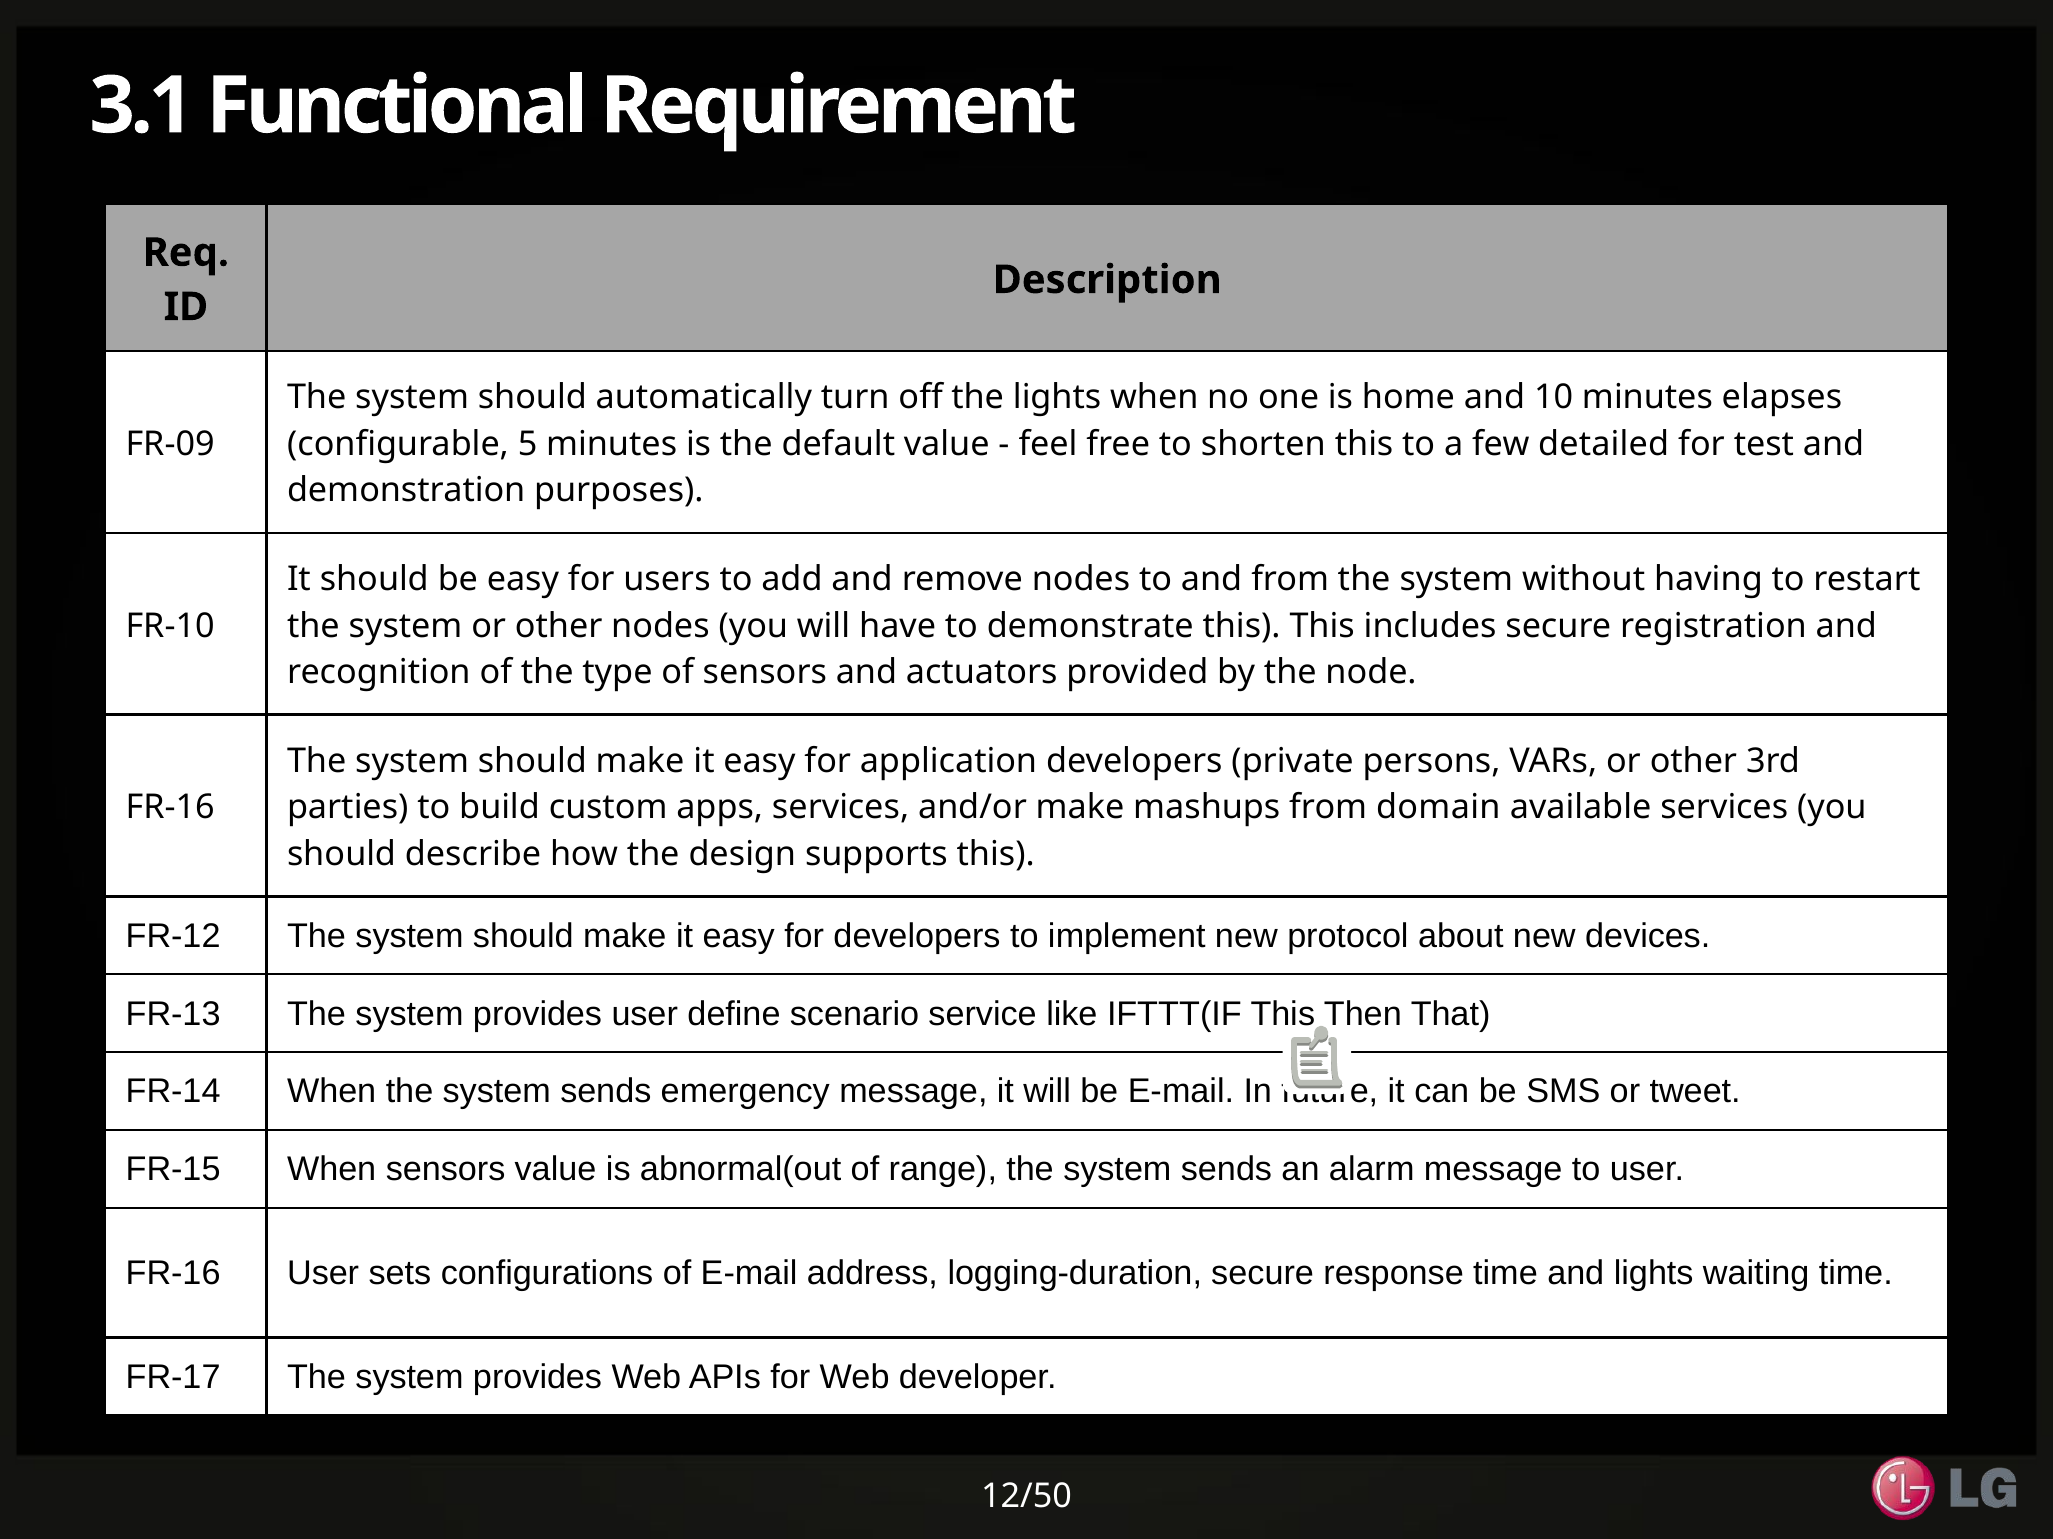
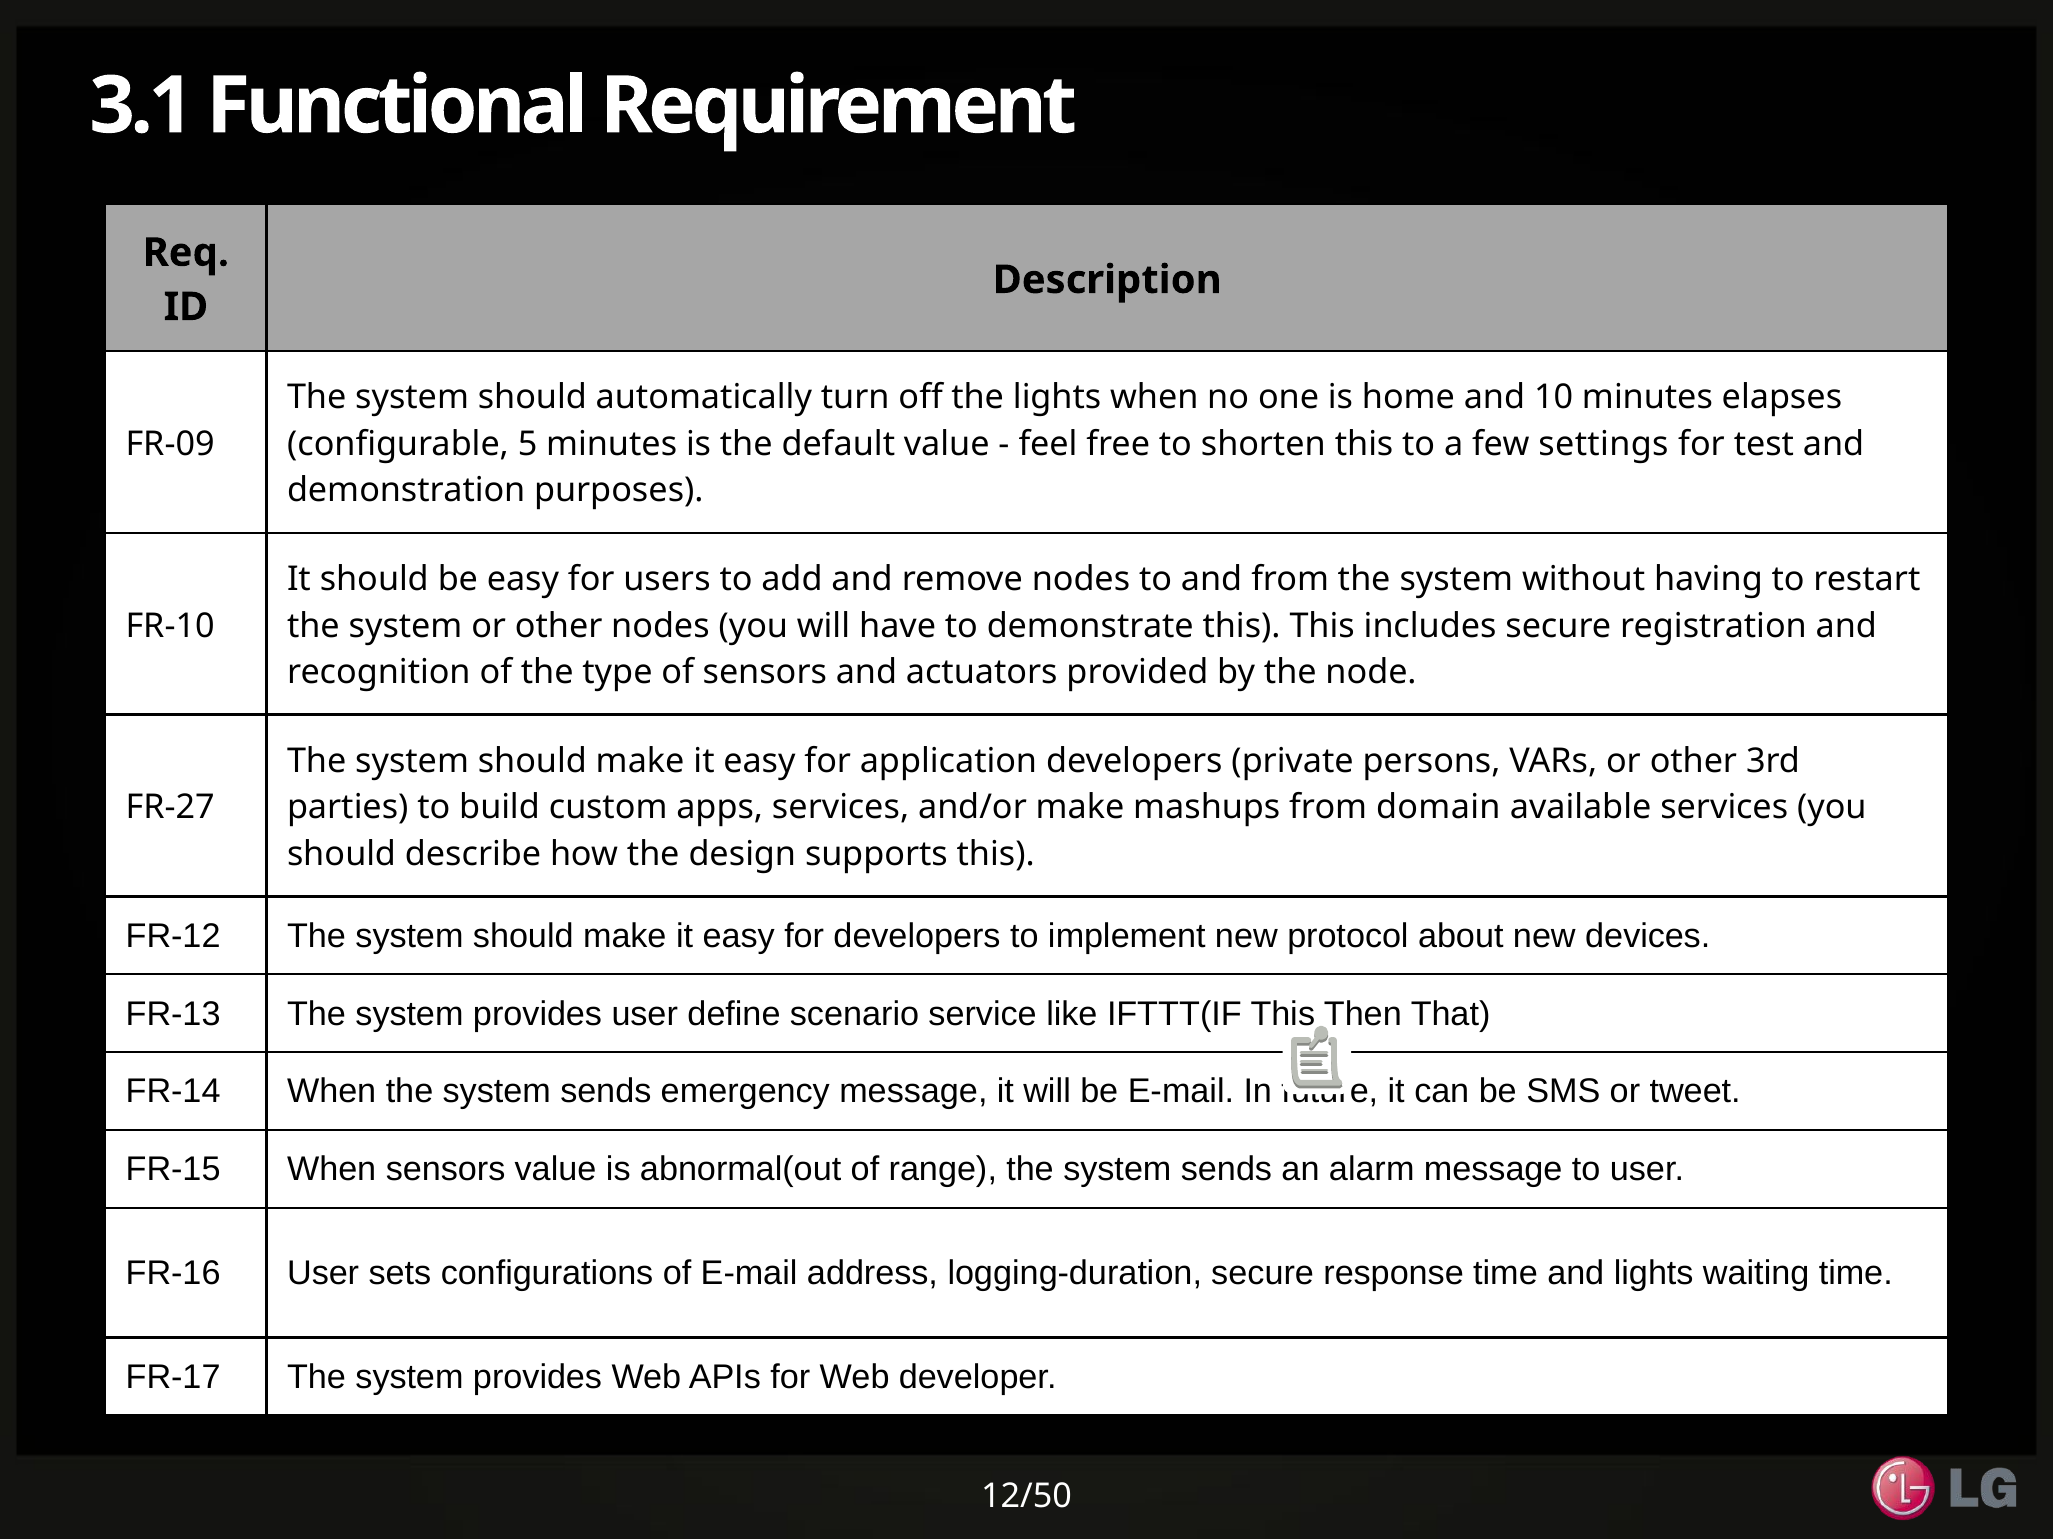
detailed: detailed -> settings
FR-16 at (170, 808): FR-16 -> FR-27
